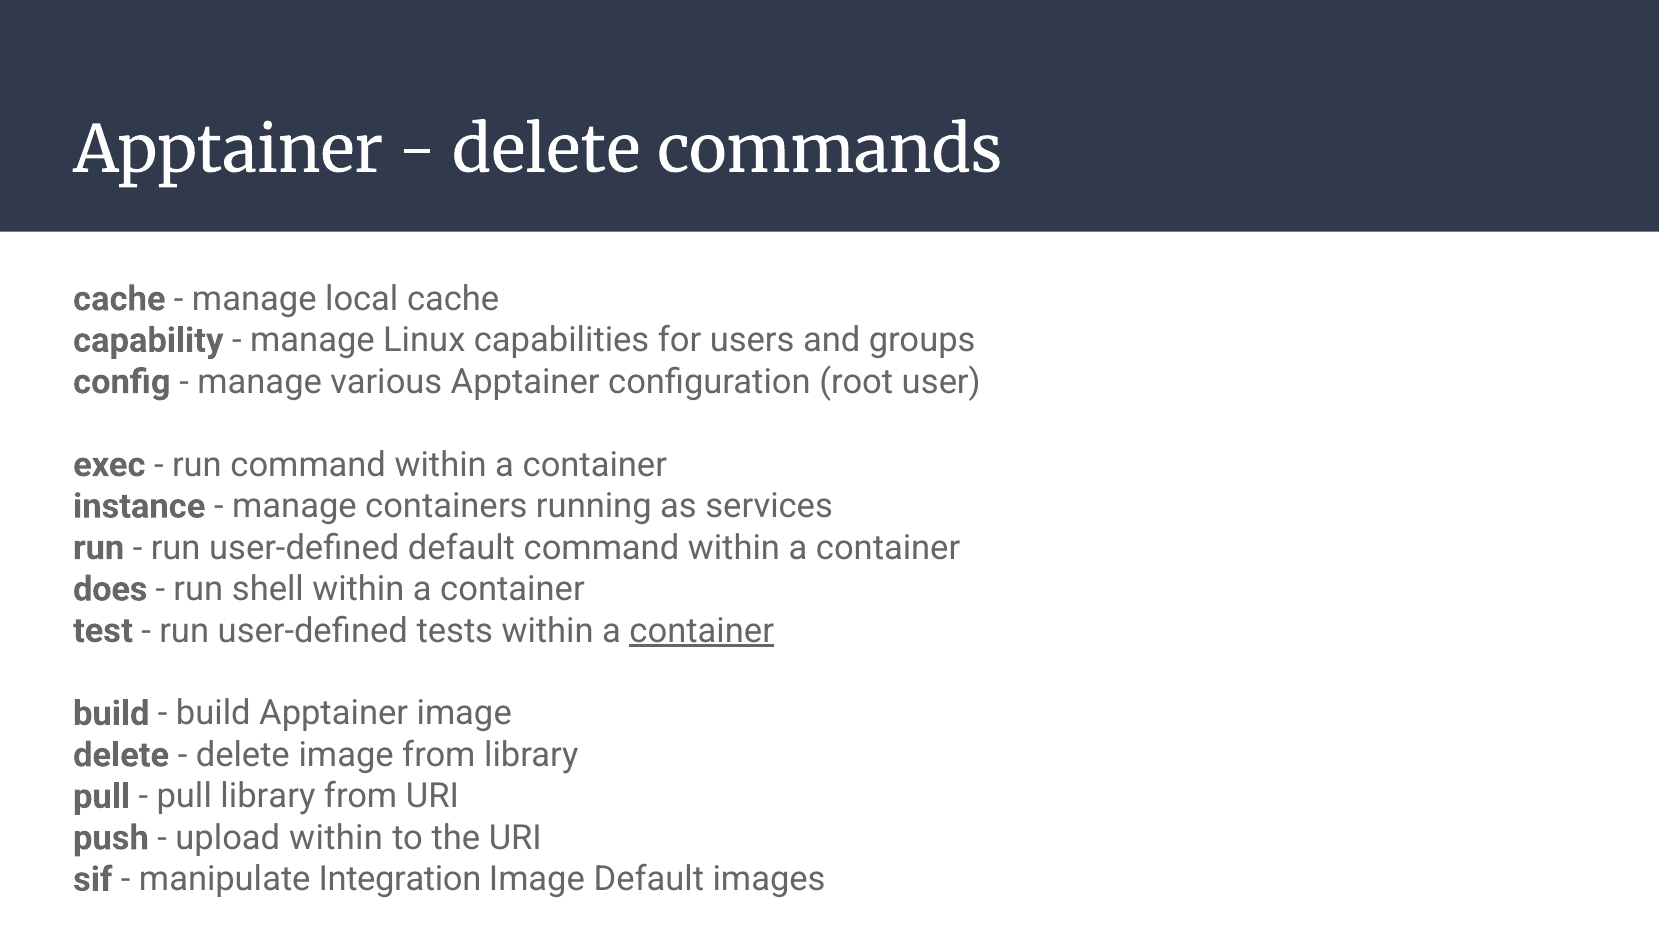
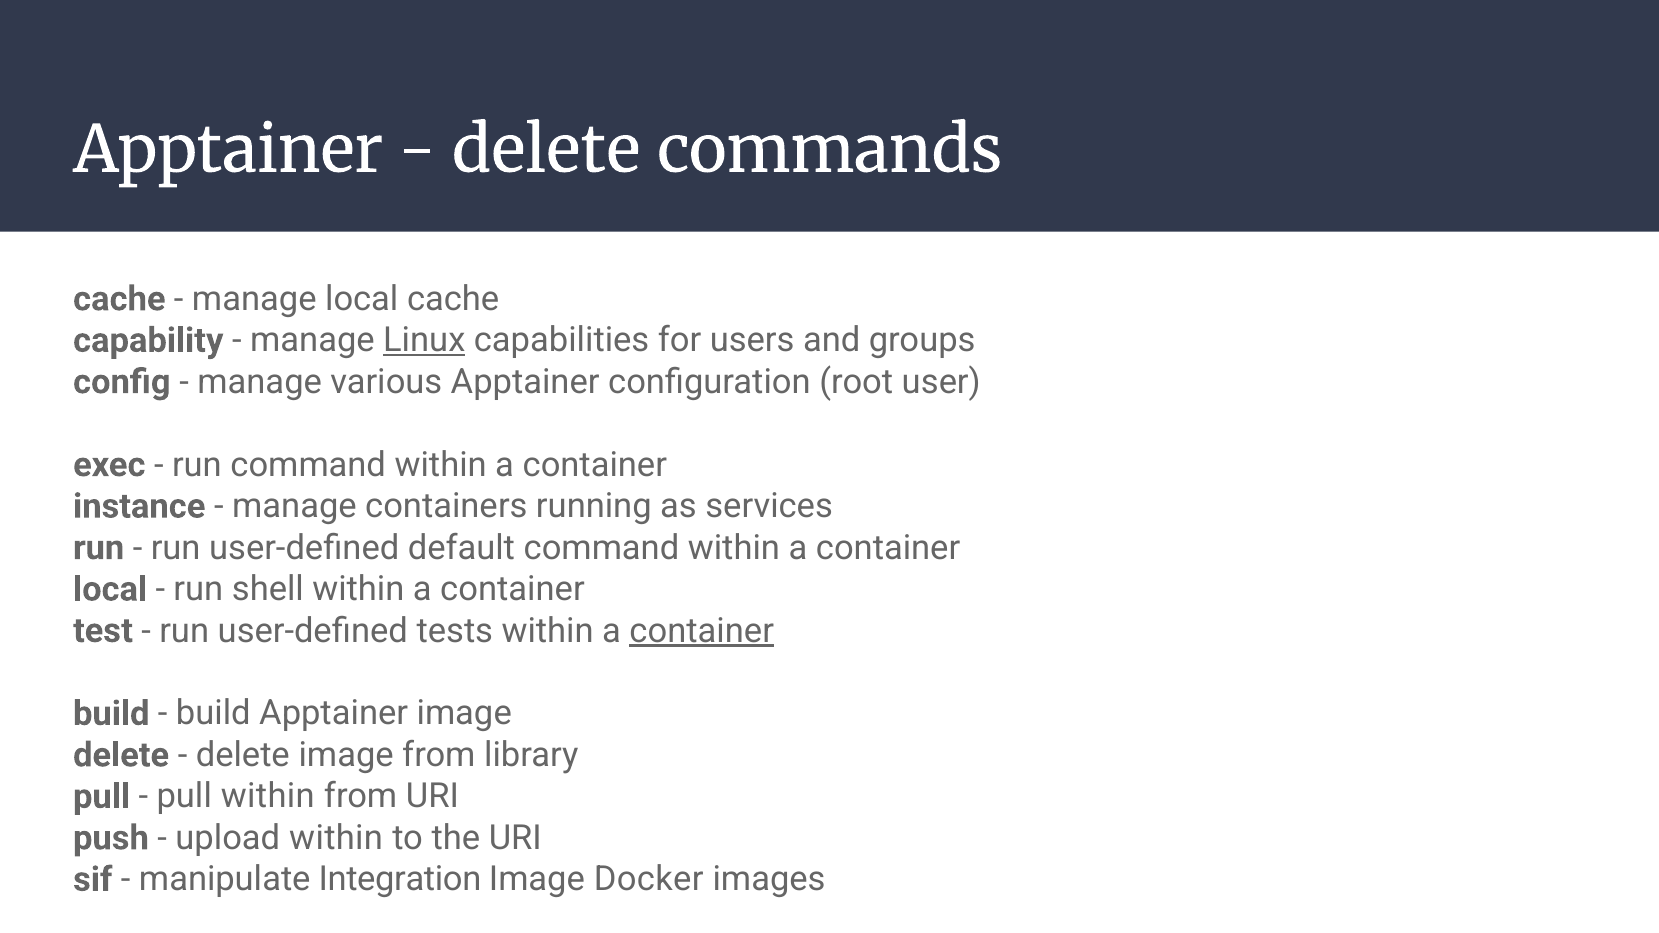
Linux underline: none -> present
does at (110, 589): does -> local
pull library: library -> within
Image Default: Default -> Docker
